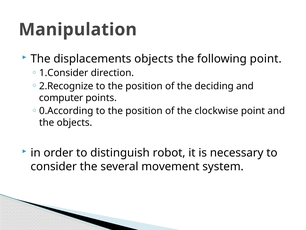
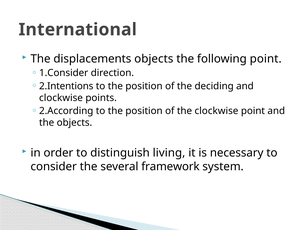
Manipulation: Manipulation -> International
2.Recognize: 2.Recognize -> 2.Intentions
computer at (61, 98): computer -> clockwise
0.According: 0.According -> 2.According
robot: robot -> living
movement: movement -> framework
